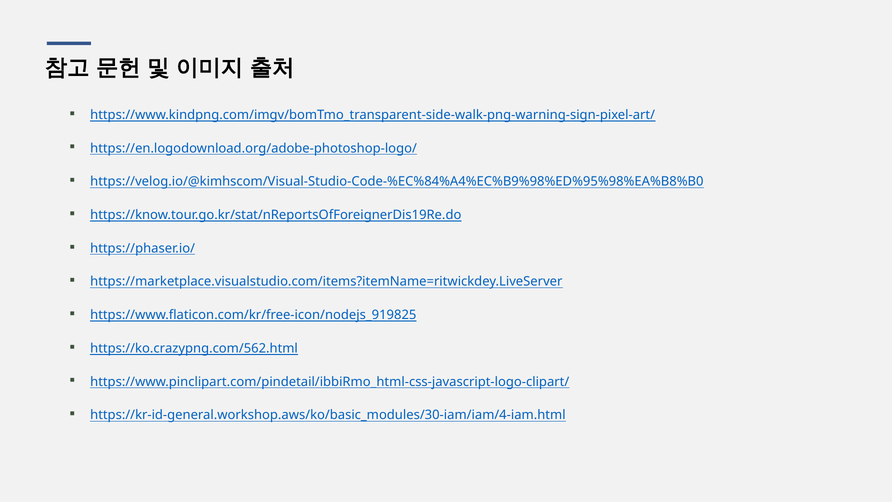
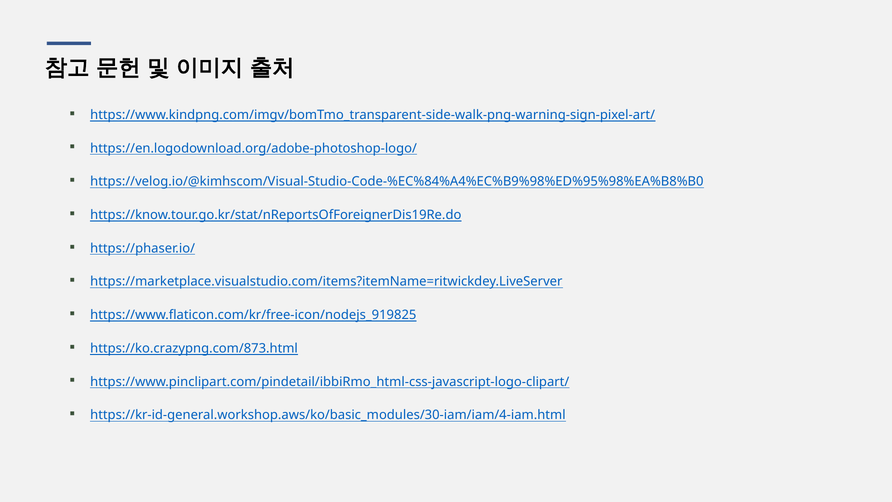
https://ko.crazypng.com/562.html: https://ko.crazypng.com/562.html -> https://ko.crazypng.com/873.html
